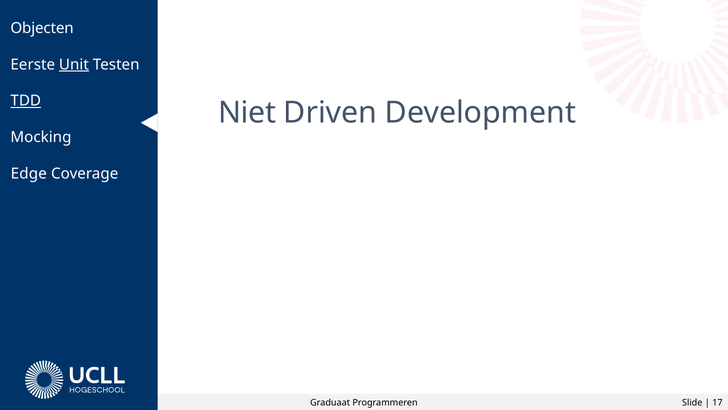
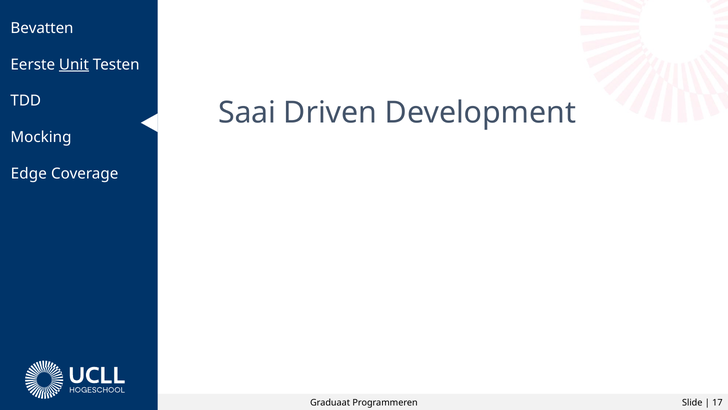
Objecten: Objecten -> Bevatten
TDD underline: present -> none
Niet: Niet -> Saai
